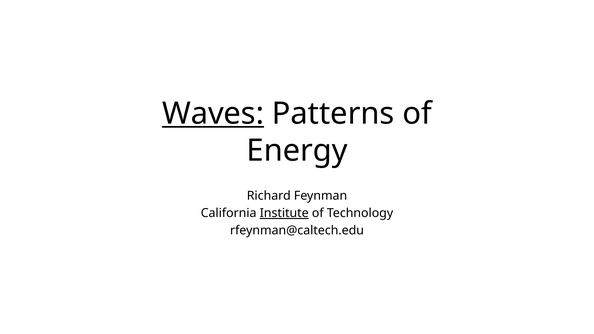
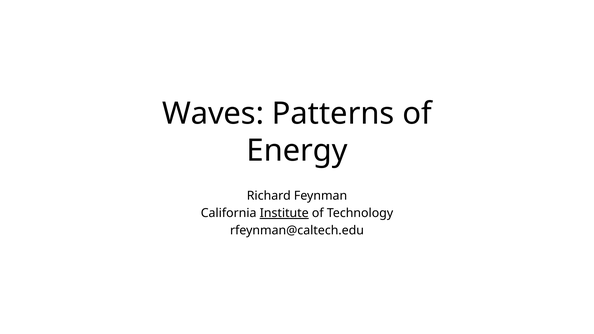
Waves underline: present -> none
